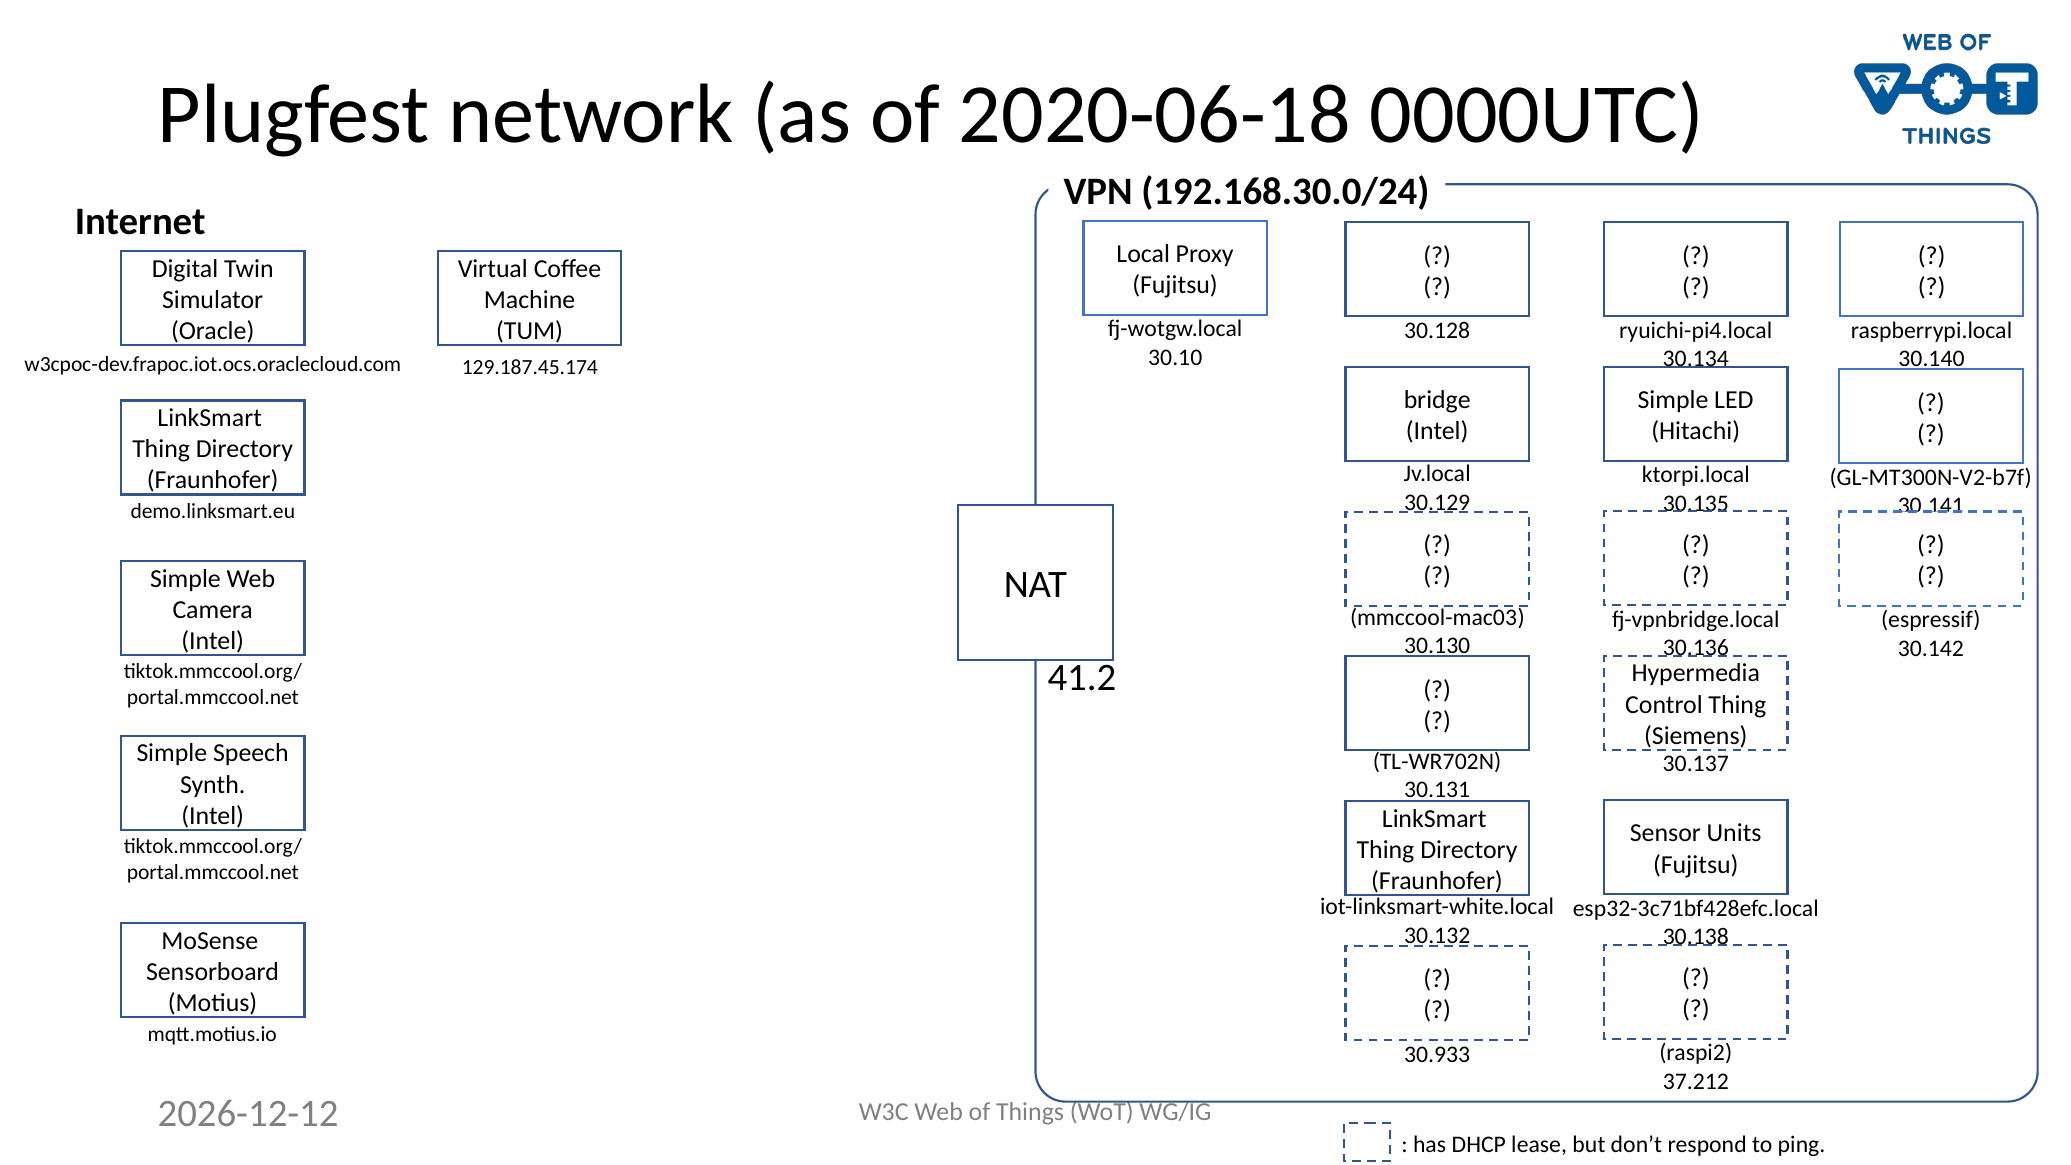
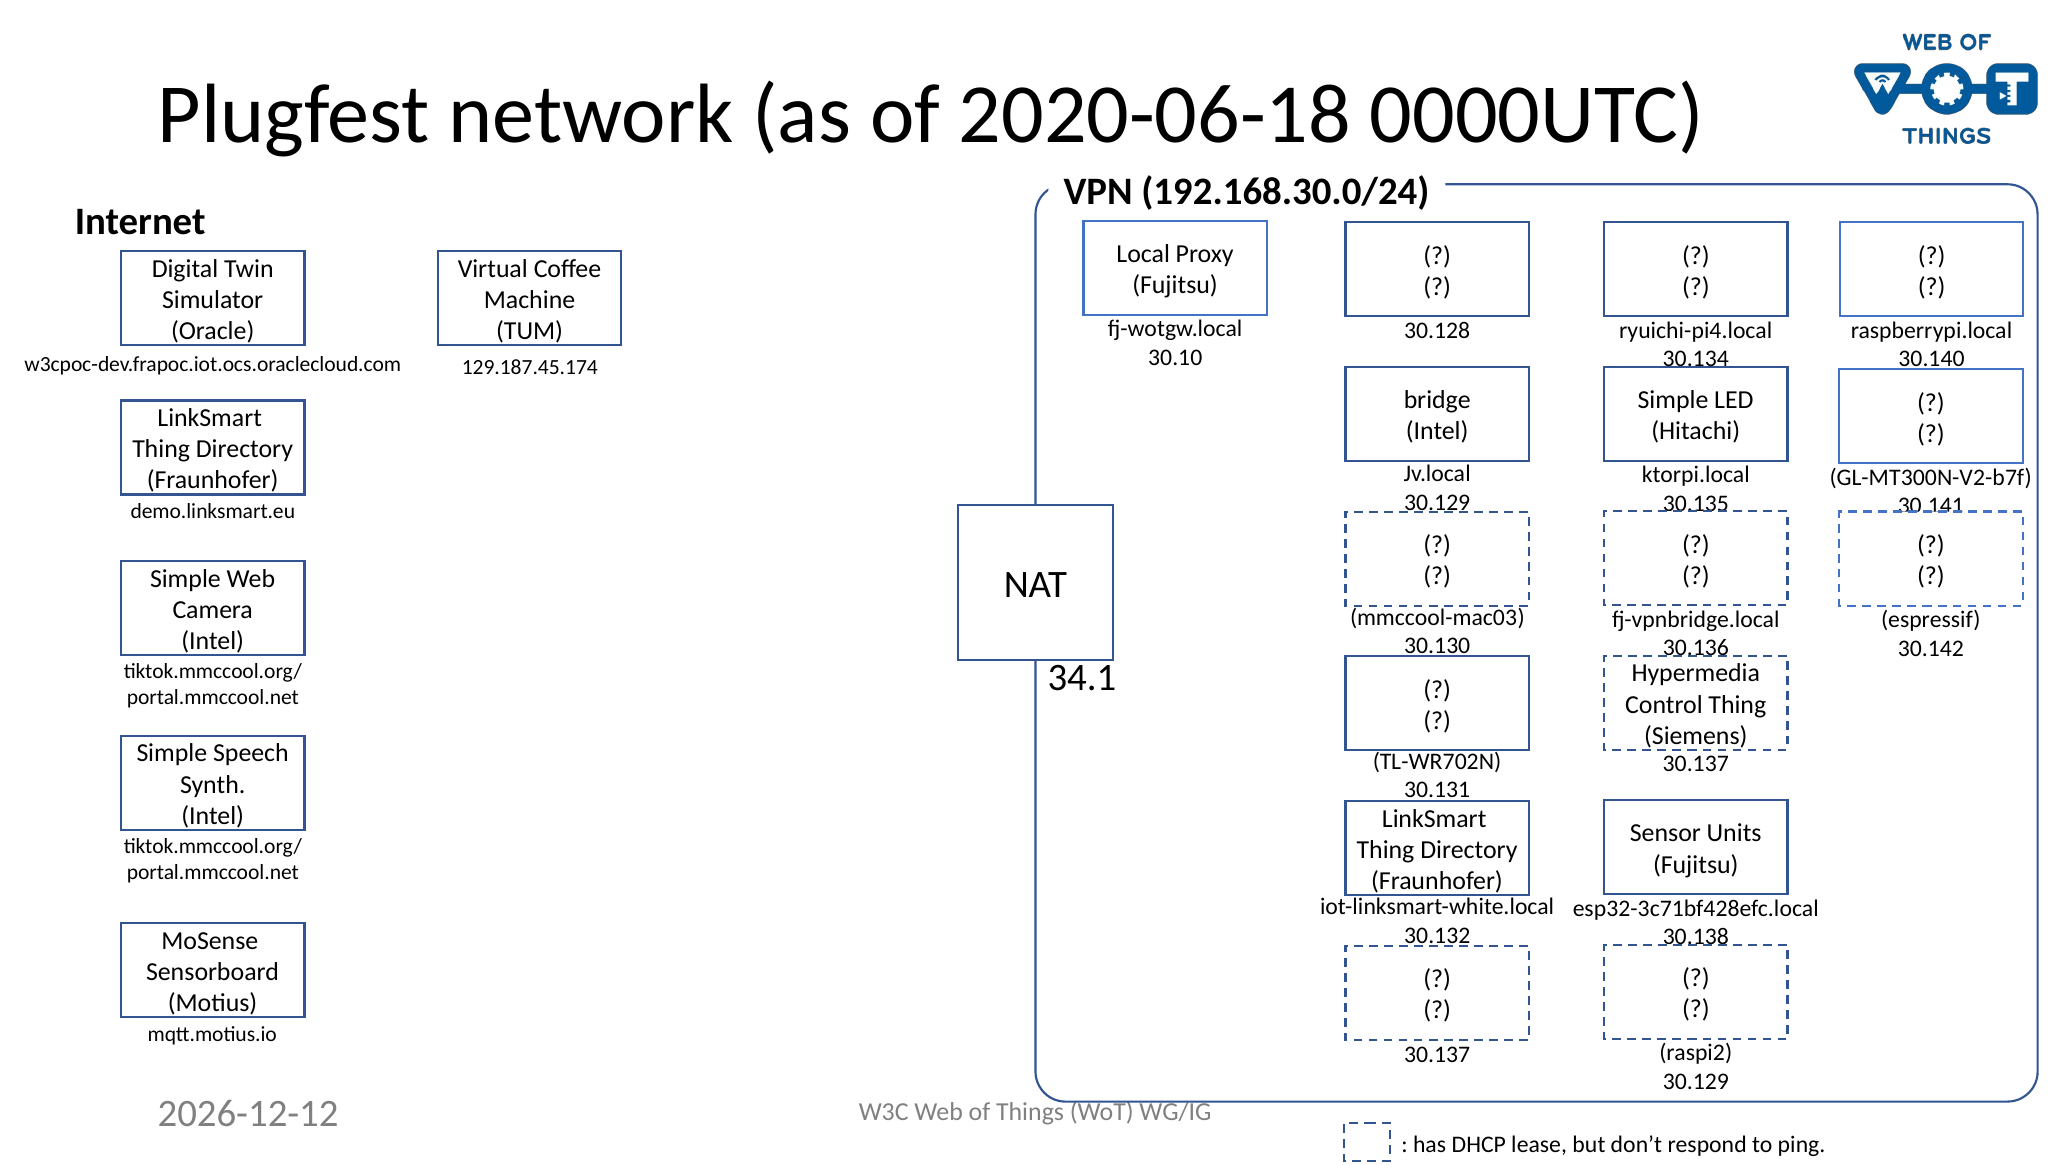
41.2: 41.2 -> 34.1
30.933 at (1437, 1055): 30.933 -> 30.137
37.212 at (1696, 1081): 37.212 -> 30.129
